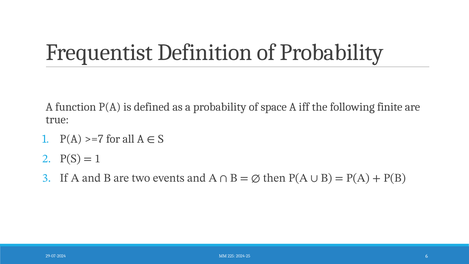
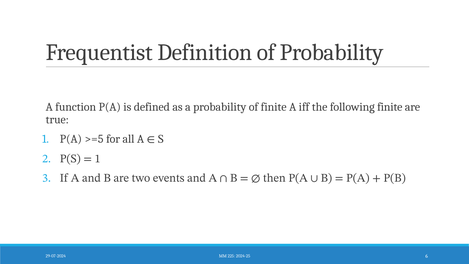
of space: space -> finite
>=7: >=7 -> >=5
